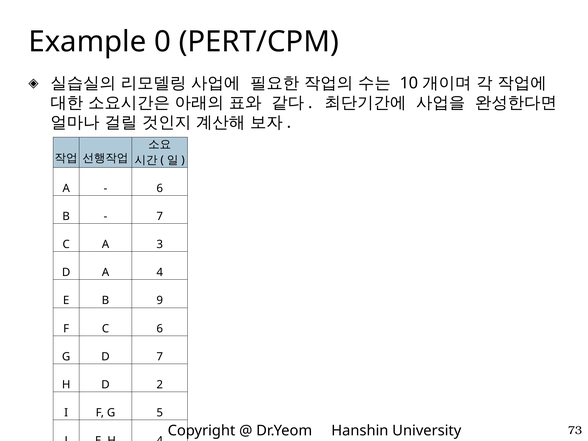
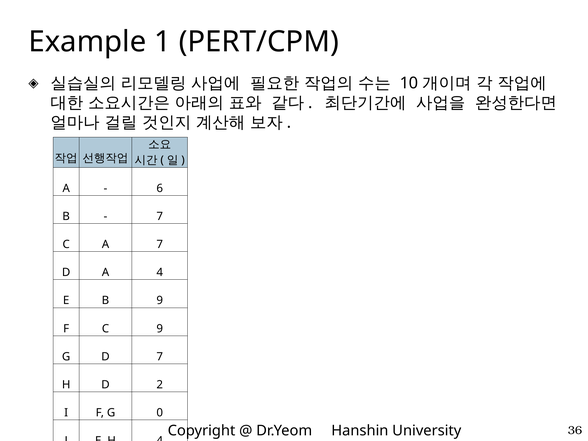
0: 0 -> 1
A 3: 3 -> 7
C 6: 6 -> 9
5: 5 -> 0
73: 73 -> 36
